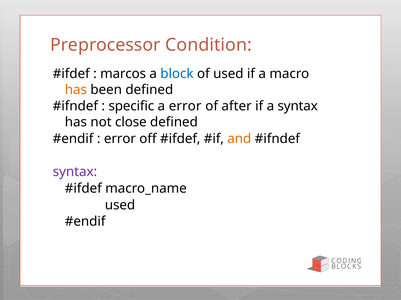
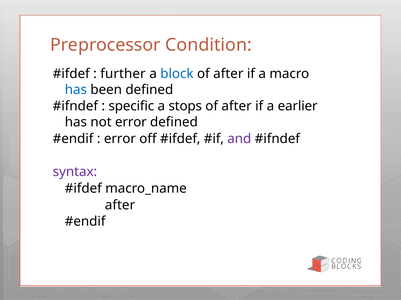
marcos: marcos -> further
used at (228, 74): used -> after
has at (76, 90) colour: orange -> blue
a error: error -> stops
a syntax: syntax -> earlier
not close: close -> error
and colour: orange -> purple
used at (120, 206): used -> after
